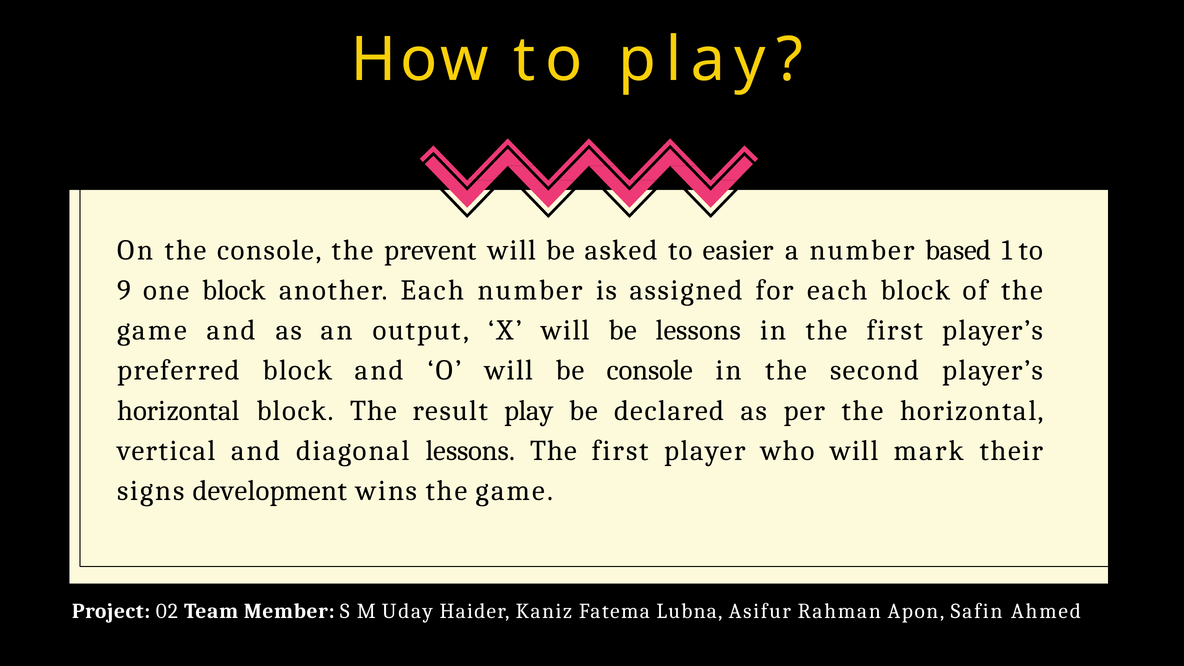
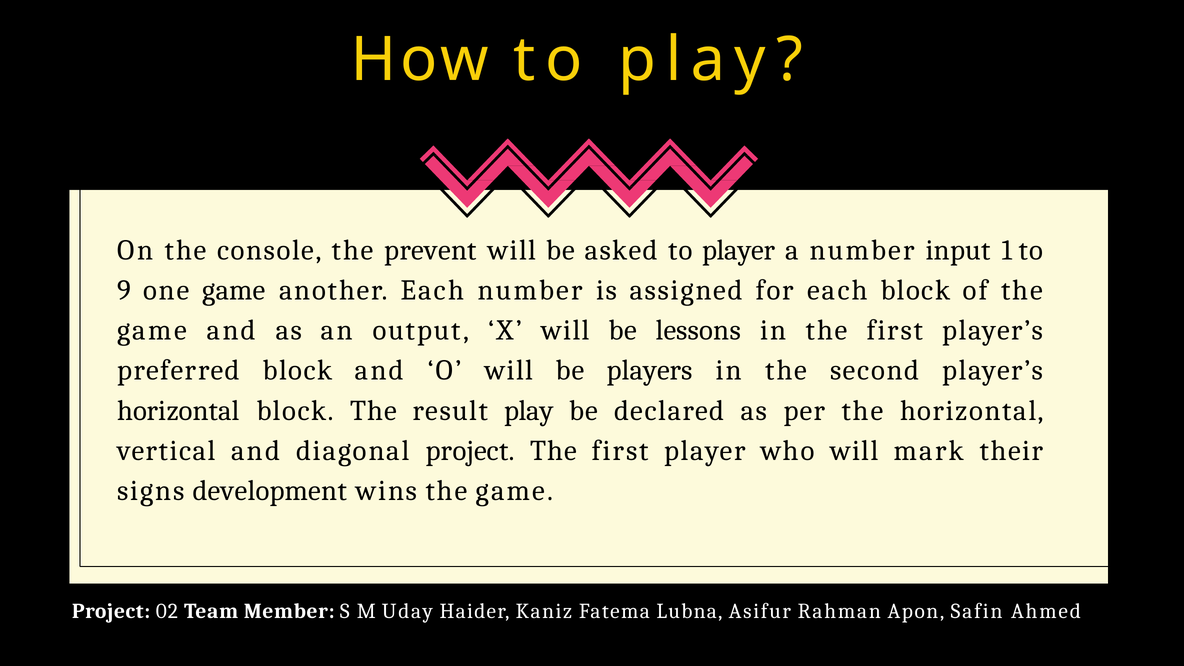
to easier: easier -> player
based: based -> input
one block: block -> game
be console: console -> players
diagonal lessons: lessons -> project
